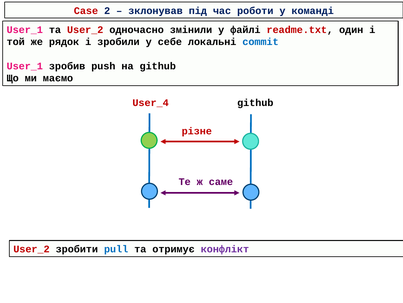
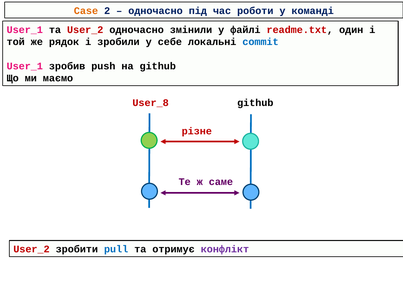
Case colour: red -> orange
зклонував at (156, 11): зклонував -> одночасно
User_4: User_4 -> User_8
